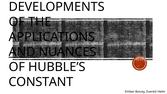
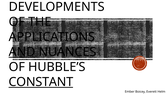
CONSTANT underline: none -> present
